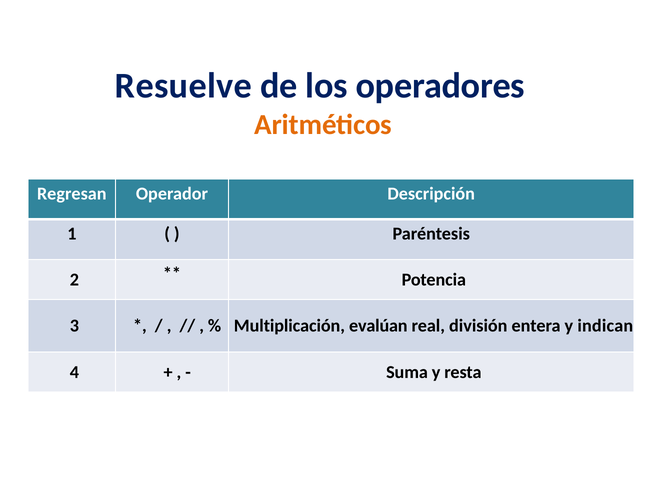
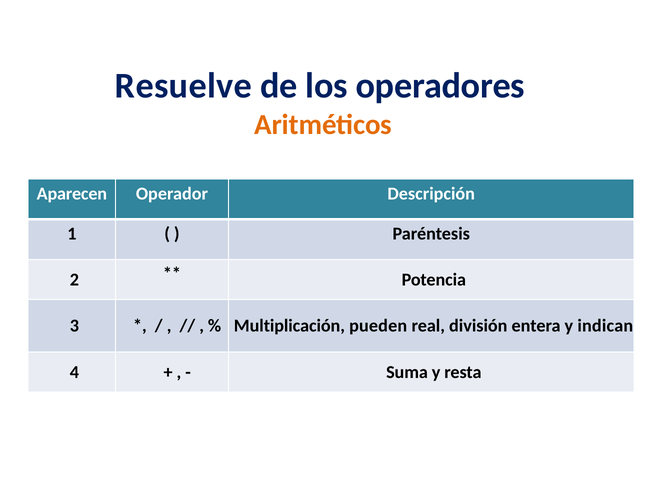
Regresan: Regresan -> Aparecen
evalúan: evalúan -> pueden
